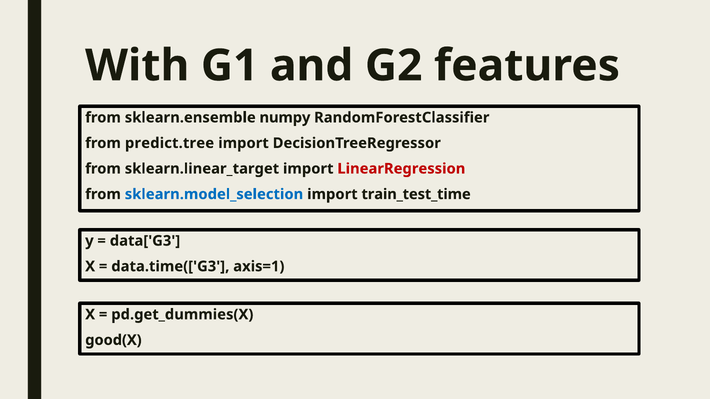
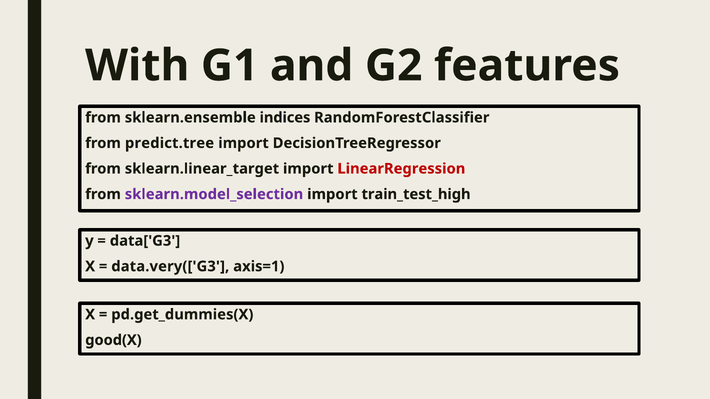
numpy: numpy -> indices
sklearn.model_selection colour: blue -> purple
train_test_time: train_test_time -> train_test_high
data.time(['G3: data.time(['G3 -> data.very(['G3
